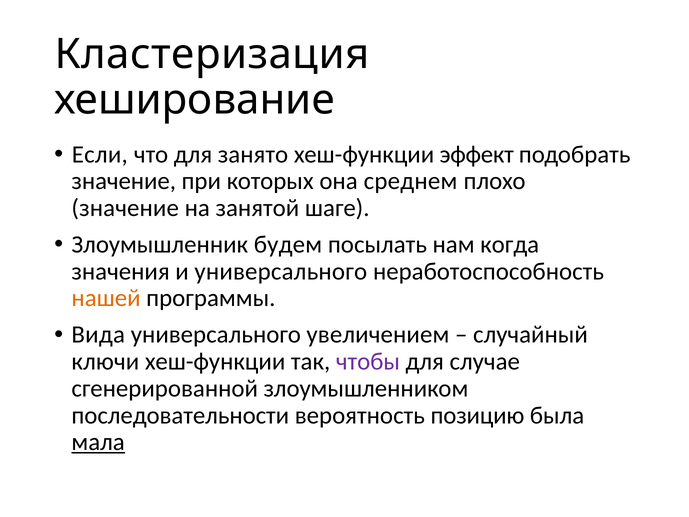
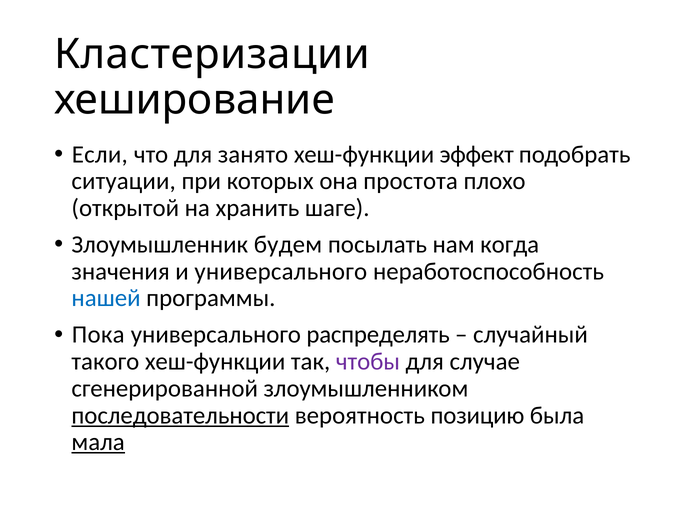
Кластеризация: Кластеризация -> Кластеризации
значение at (124, 181): значение -> ситуации
среднем: среднем -> простота
значение at (125, 208): значение -> открытой
занятой: занятой -> хранить
нашей colour: orange -> blue
Вида: Вида -> Пока
увеличением: увеличением -> распределять
ключи: ключи -> такого
последовательности underline: none -> present
